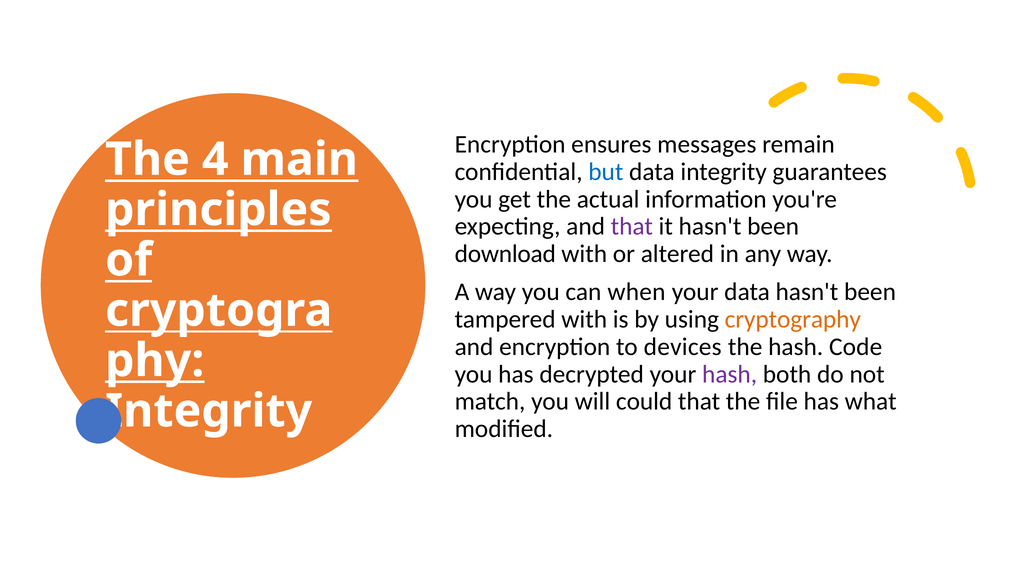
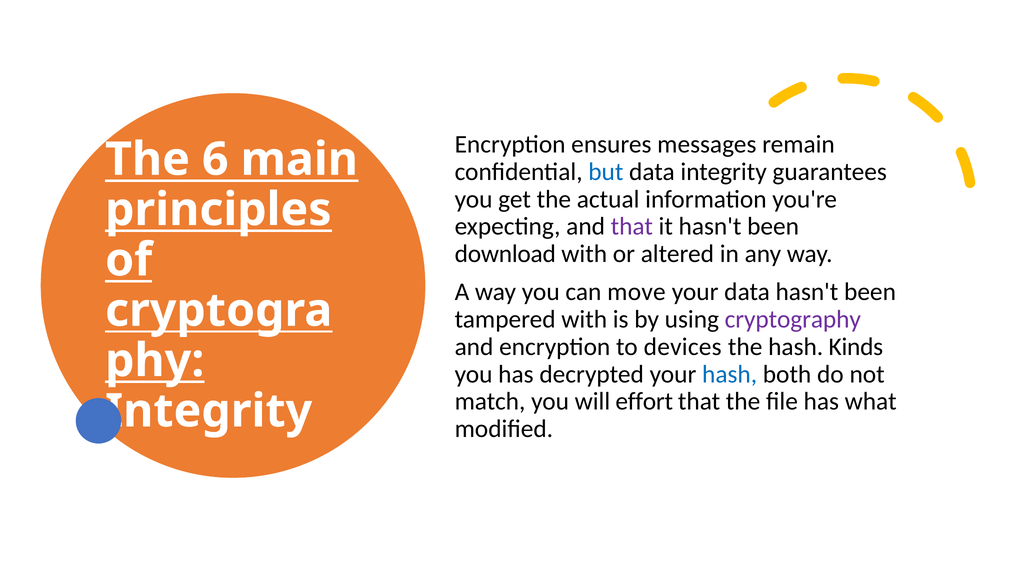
4: 4 -> 6
when: when -> move
cryptography colour: orange -> purple
Code: Code -> Kinds
hash at (730, 374) colour: purple -> blue
could: could -> effort
